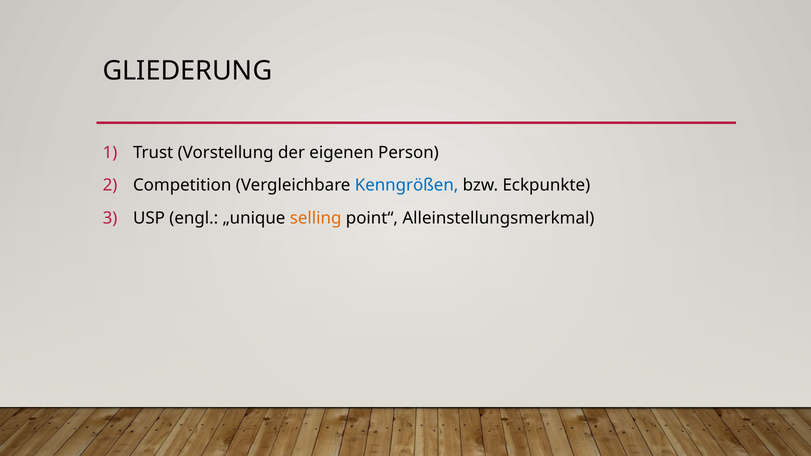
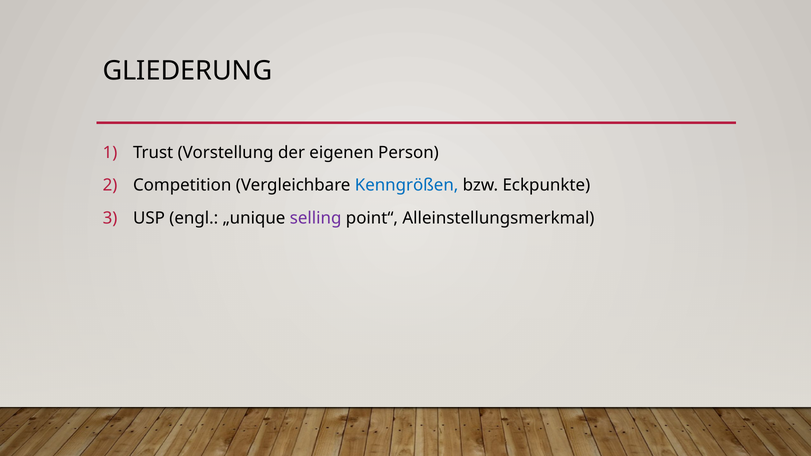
selling colour: orange -> purple
